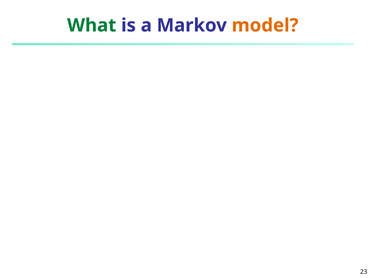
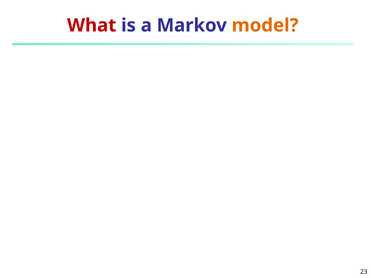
What colour: green -> red
